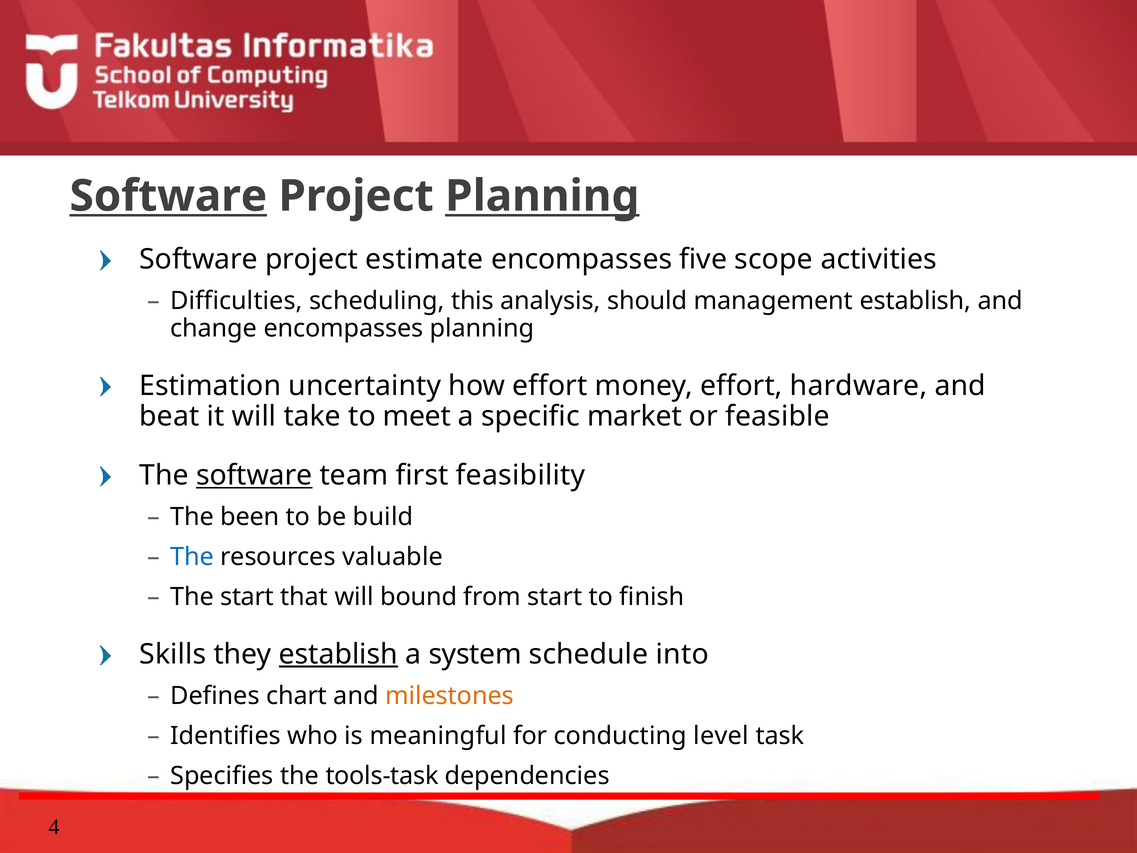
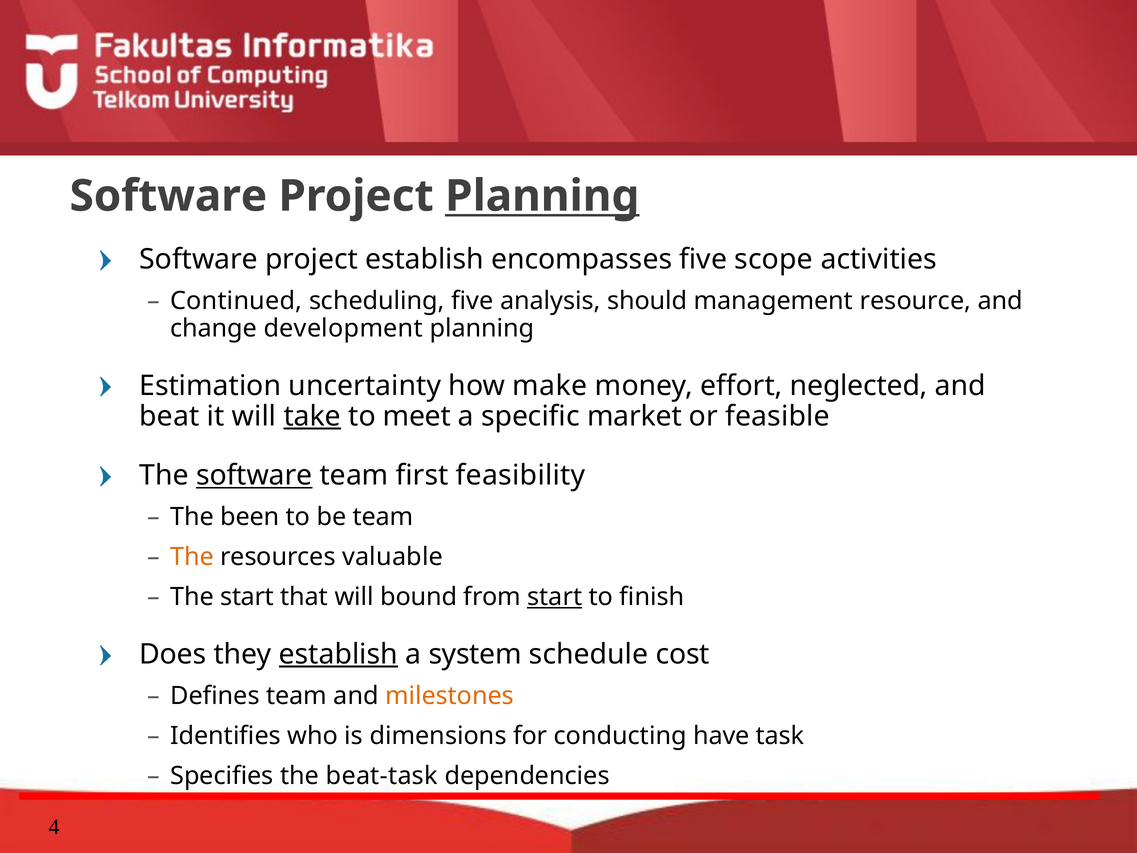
Software at (168, 196) underline: present -> none
project estimate: estimate -> establish
Difficulties: Difficulties -> Continued
scheduling this: this -> five
management establish: establish -> resource
change encompasses: encompasses -> development
how effort: effort -> make
hardware: hardware -> neglected
take underline: none -> present
be build: build -> team
The at (192, 557) colour: blue -> orange
start at (555, 597) underline: none -> present
Skills: Skills -> Does
into: into -> cost
Defines chart: chart -> team
meaningful: meaningful -> dimensions
level: level -> have
tools-task: tools-task -> beat-task
